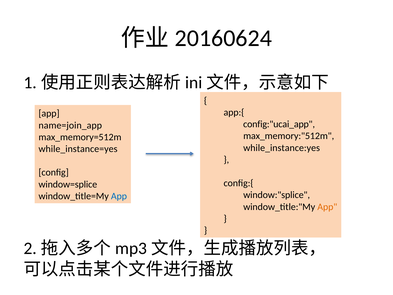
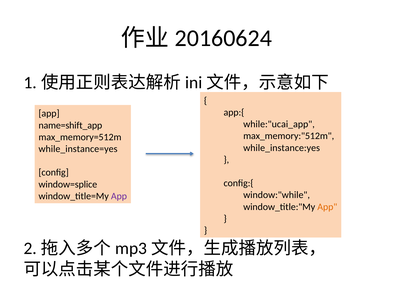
config:"ucai_app: config:"ucai_app -> while:"ucai_app
name=join_app: name=join_app -> name=shift_app
window:"splice: window:"splice -> window:"while
App at (119, 196) colour: blue -> purple
